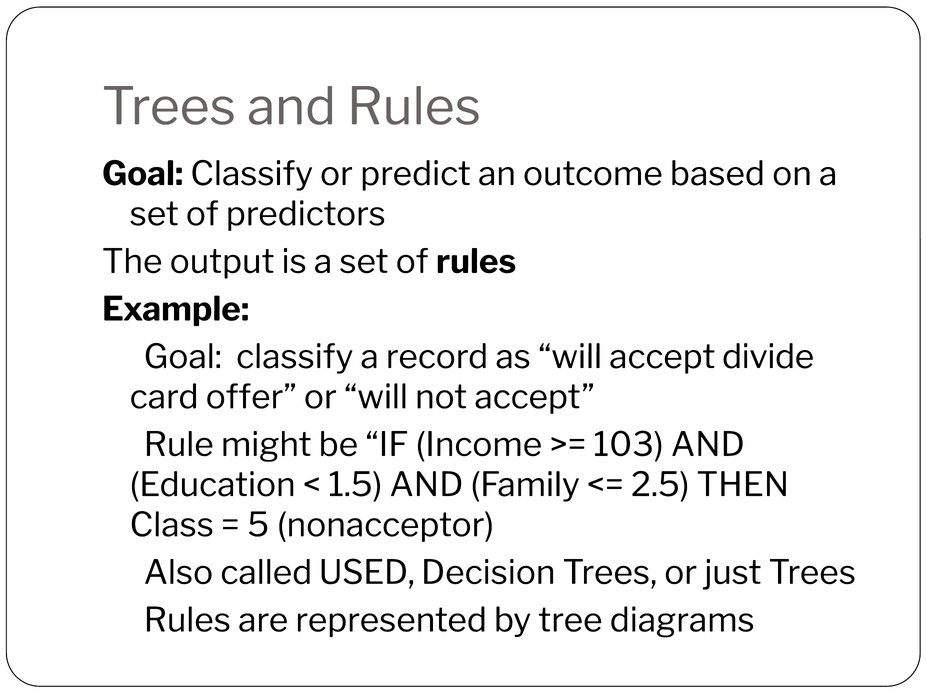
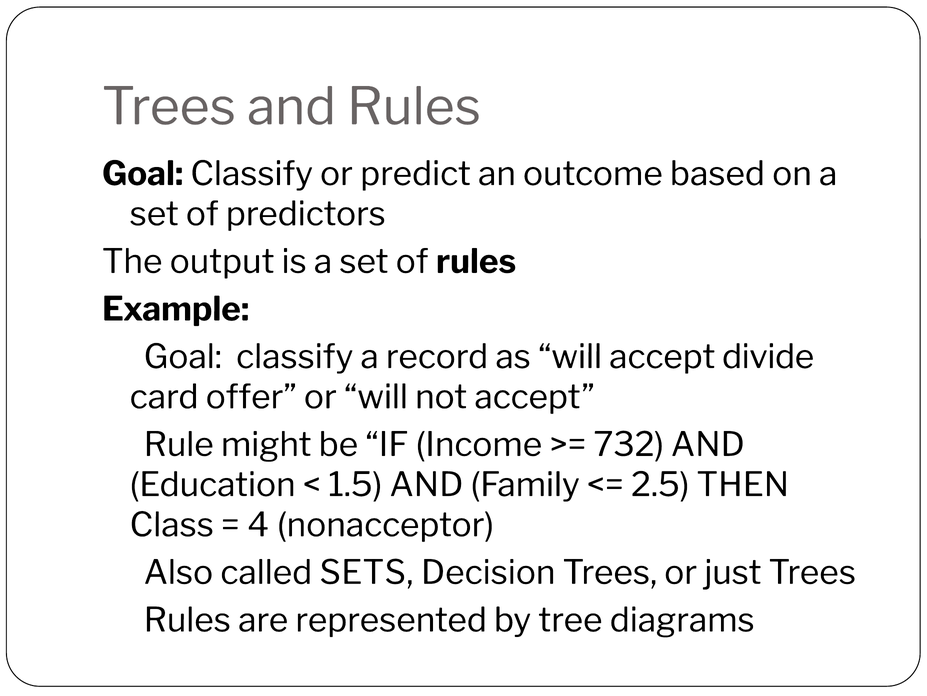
103: 103 -> 732
5: 5 -> 4
USED: USED -> SETS
